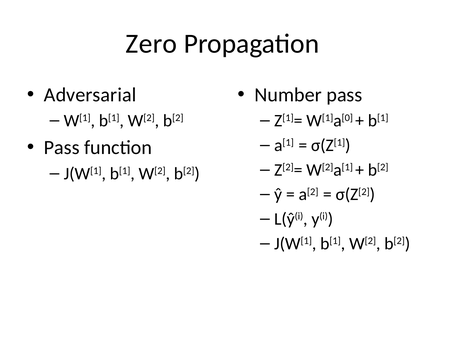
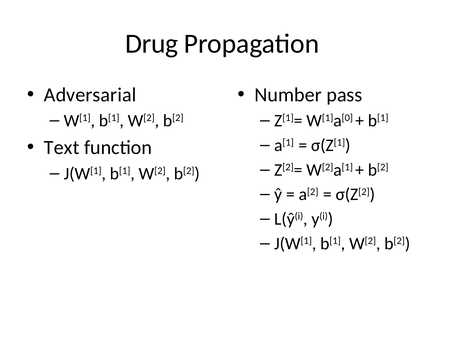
Zero: Zero -> Drug
Pass at (62, 147): Pass -> Text
